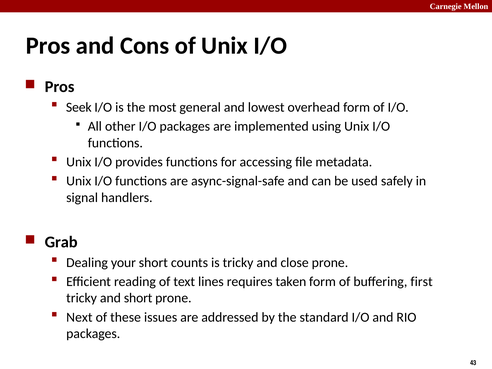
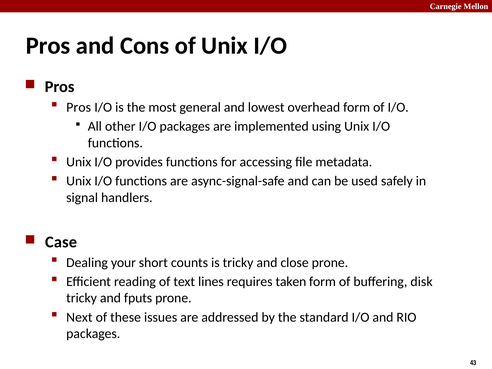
Seek at (79, 107): Seek -> Pros
Grab: Grab -> Case
first: first -> disk
and short: short -> fputs
